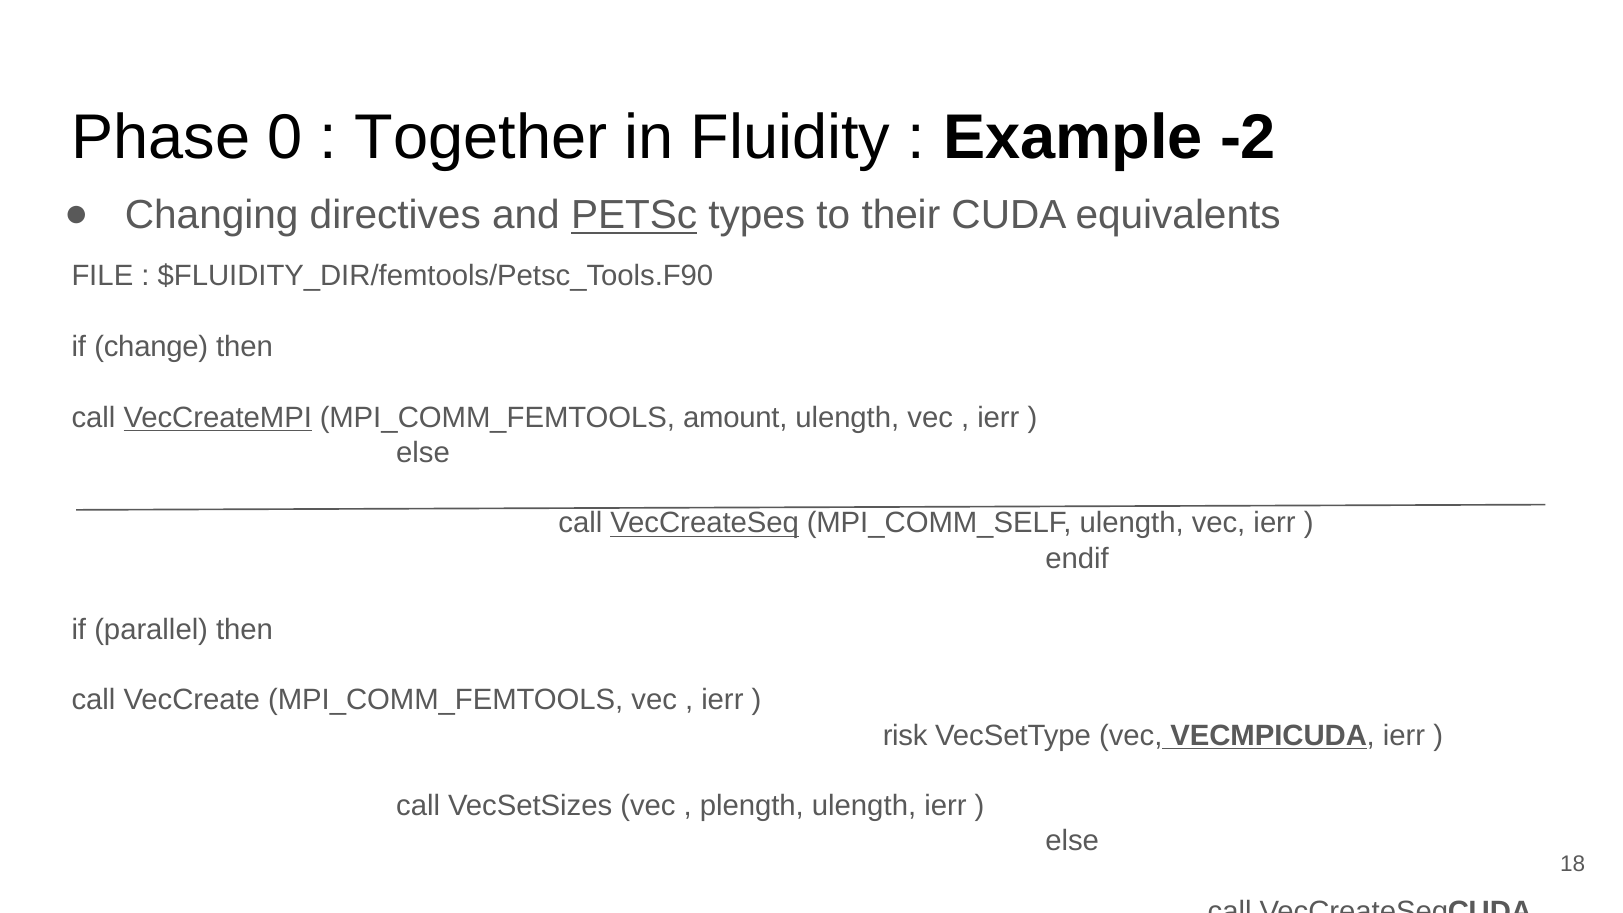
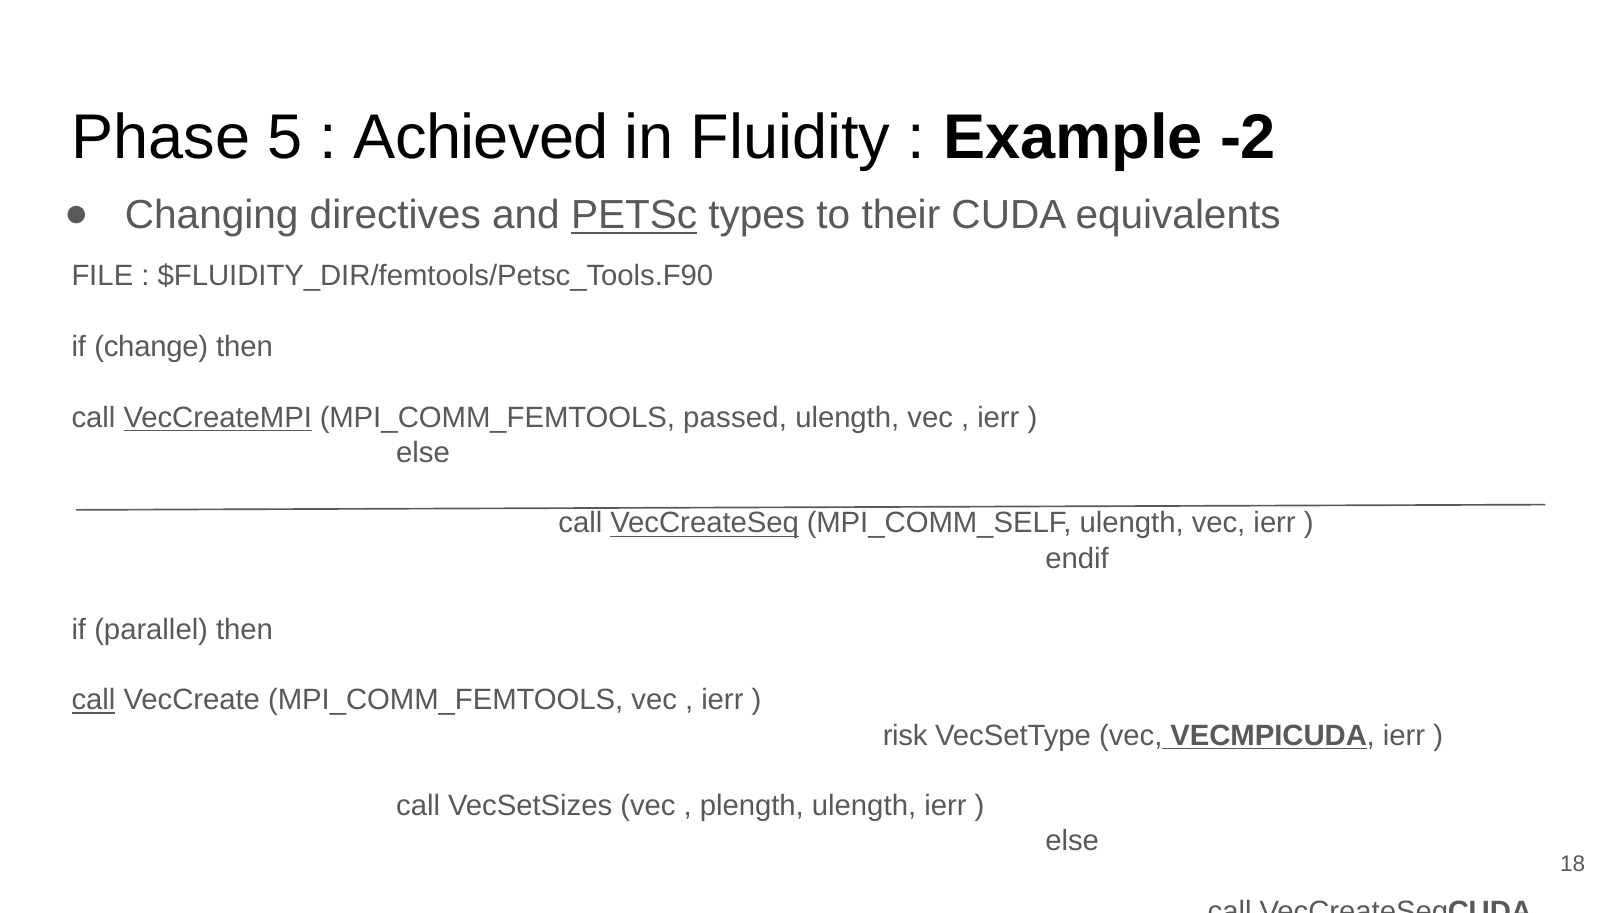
0: 0 -> 5
Together: Together -> Achieved
amount: amount -> passed
call at (94, 700) underline: none -> present
